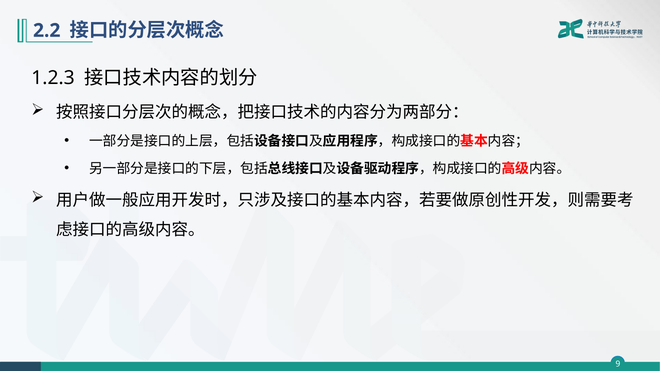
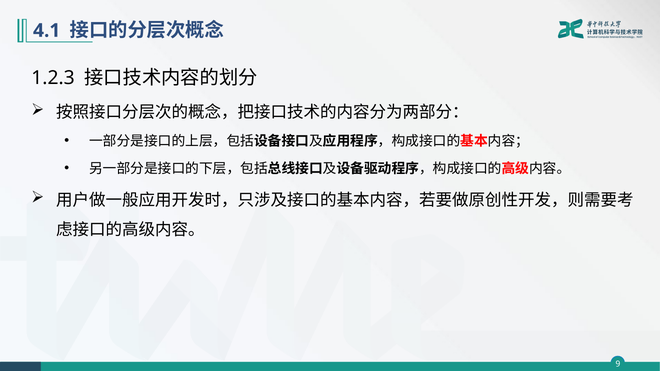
2.2: 2.2 -> 4.1
